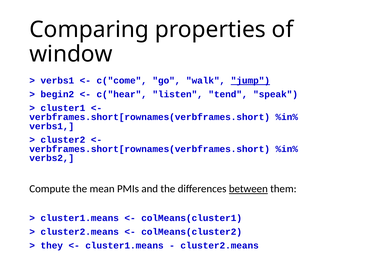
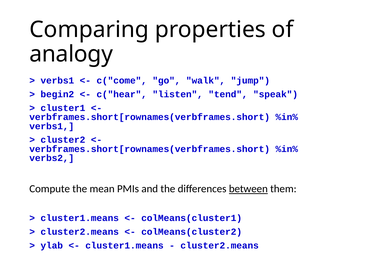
window: window -> analogy
jump underline: present -> none
they: they -> ylab
